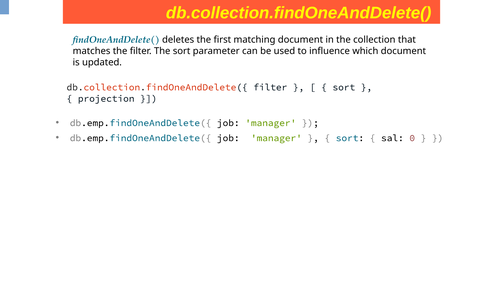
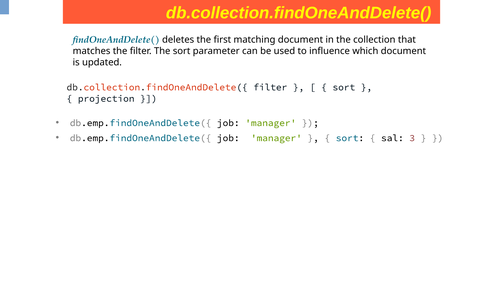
0: 0 -> 3
